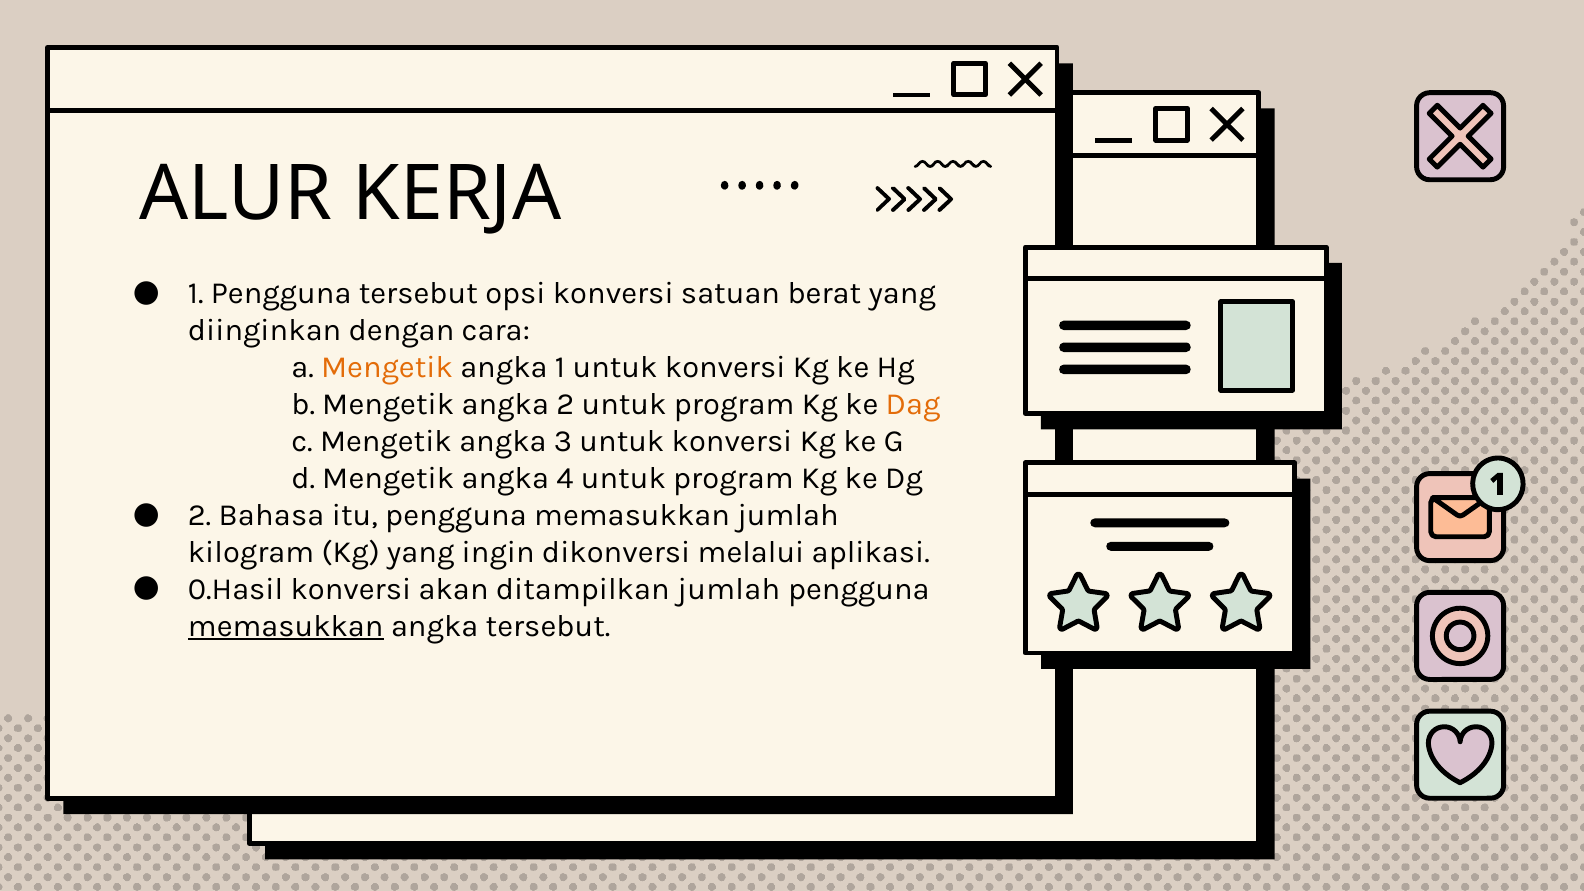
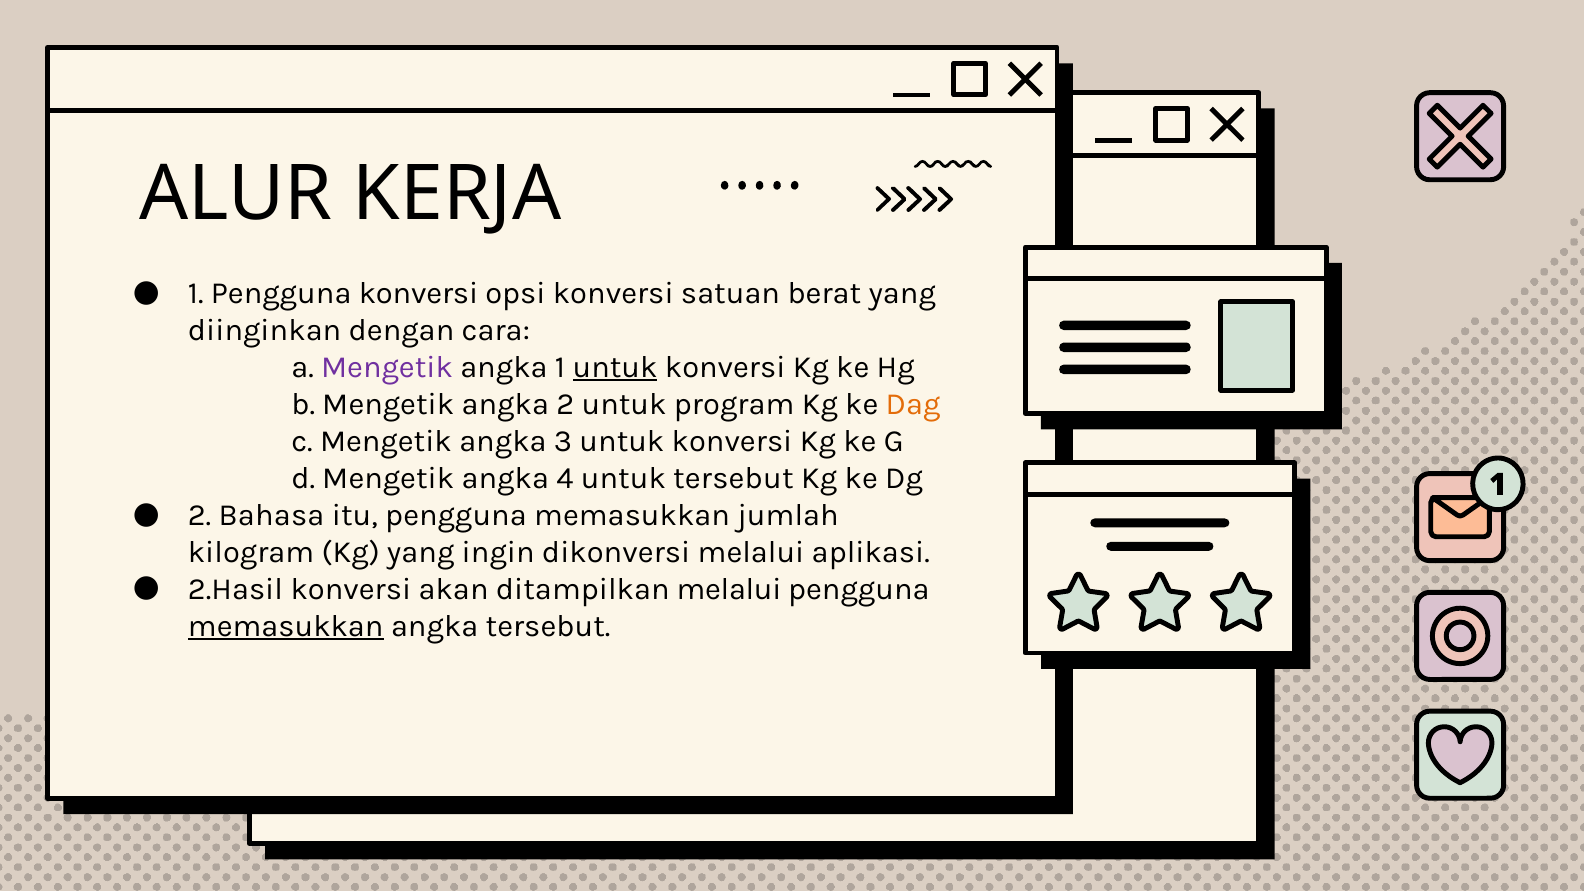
Pengguna tersebut: tersebut -> konversi
Mengetik at (387, 367) colour: orange -> purple
untuk at (615, 367) underline: none -> present
4 untuk program: program -> tersebut
0.Hasil: 0.Hasil -> 2.Hasil
ditampilkan jumlah: jumlah -> melalui
